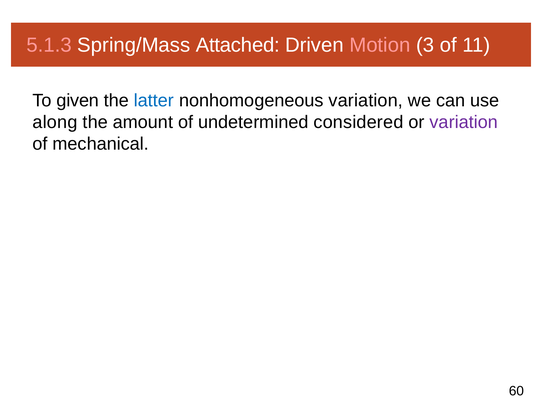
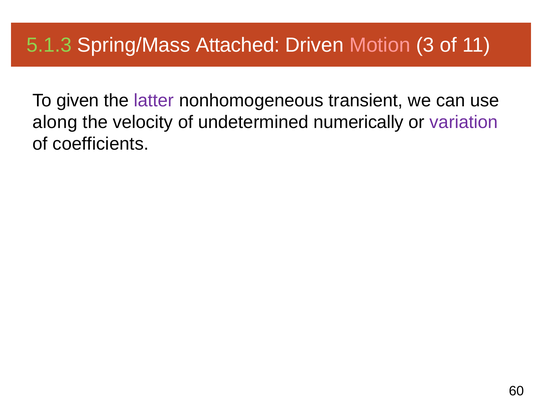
5.1.3 colour: pink -> light green
latter colour: blue -> purple
nonhomogeneous variation: variation -> transient
amount: amount -> velocity
considered: considered -> numerically
mechanical: mechanical -> coefficients
